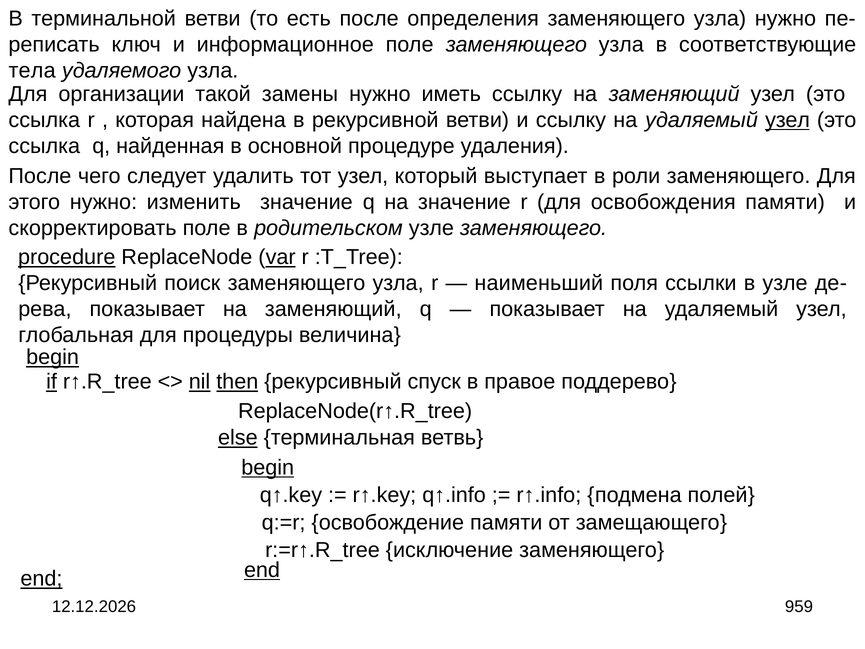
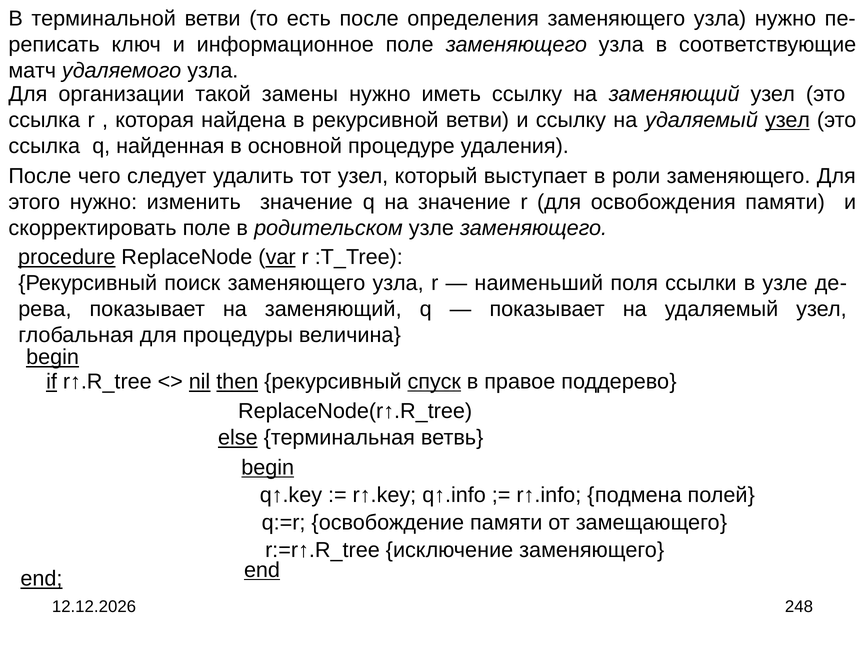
тела: тела -> матч
спуск underline: none -> present
959: 959 -> 248
